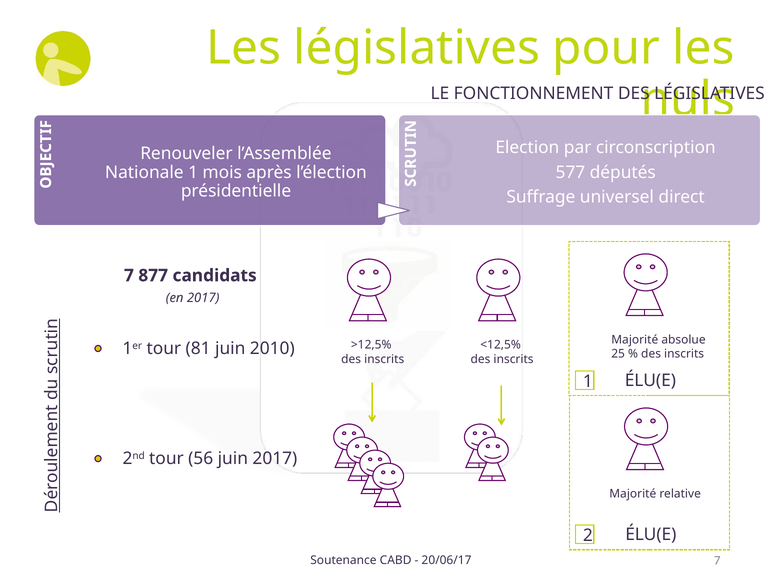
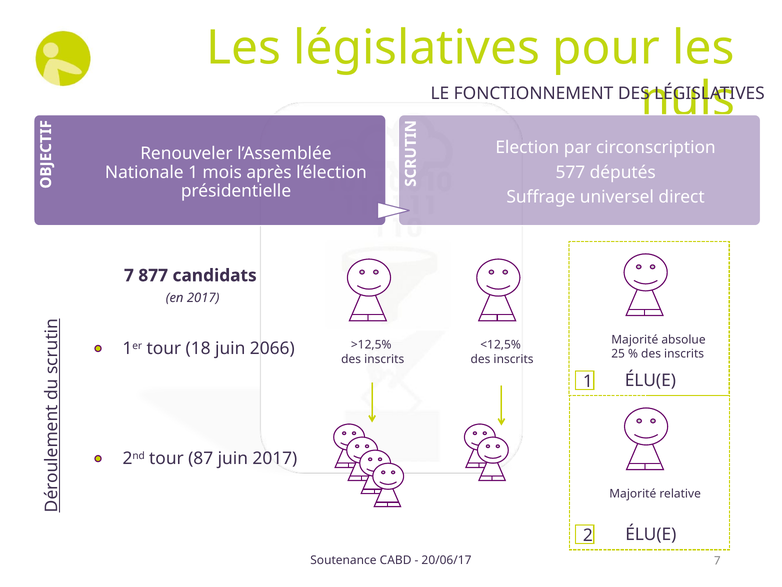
81: 81 -> 18
2010: 2010 -> 2066
56: 56 -> 87
